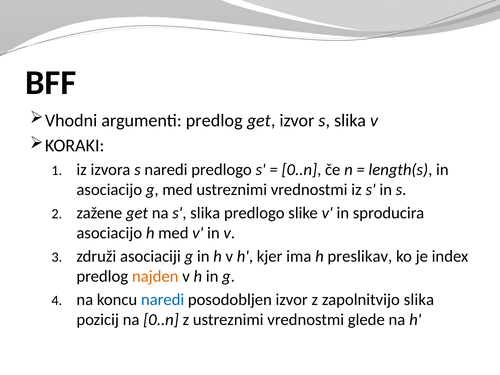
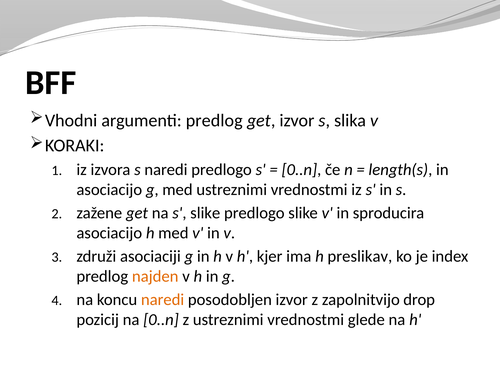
na s slika: slika -> slike
naredi at (163, 300) colour: blue -> orange
zapolnitvijo slika: slika -> drop
